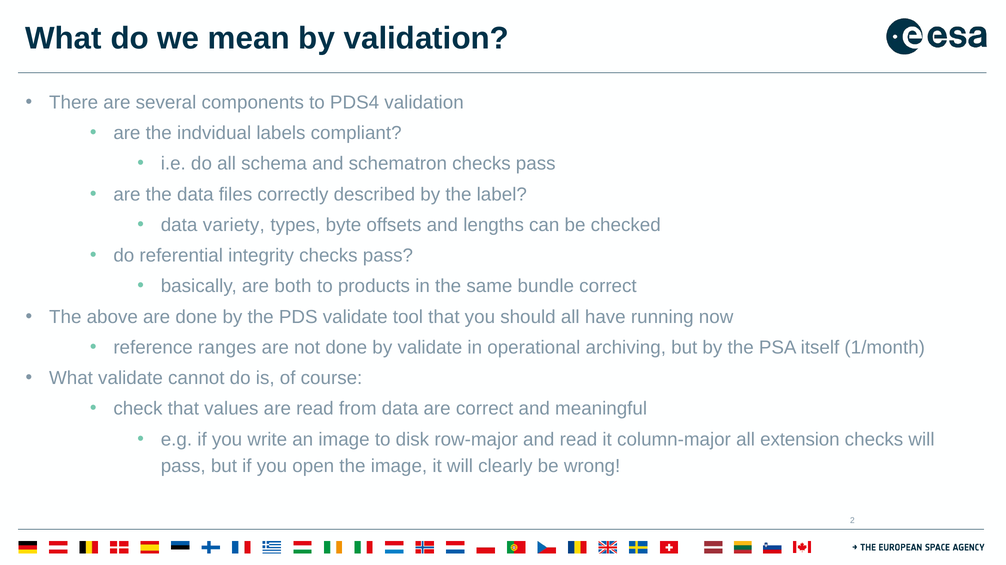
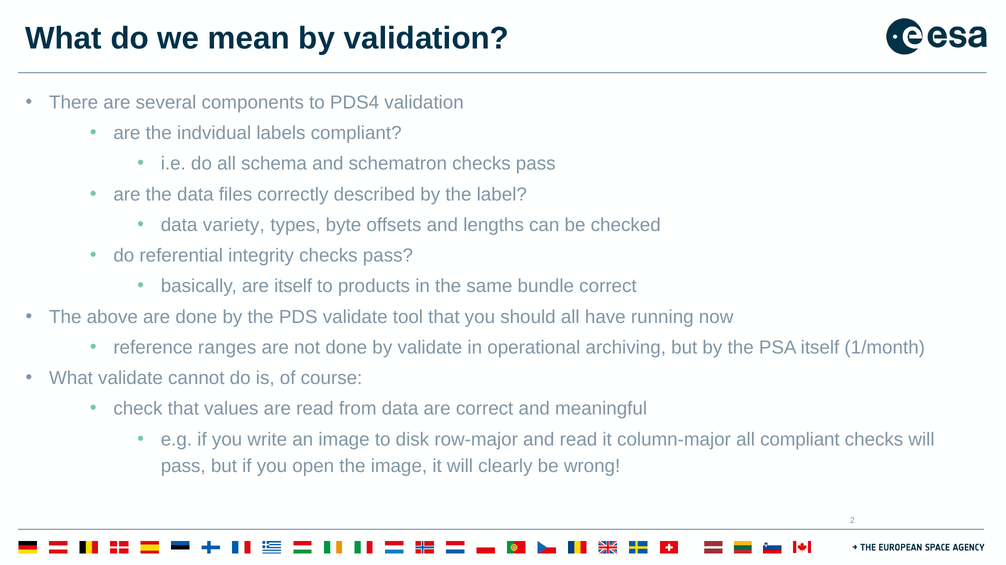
are both: both -> itself
all extension: extension -> compliant
